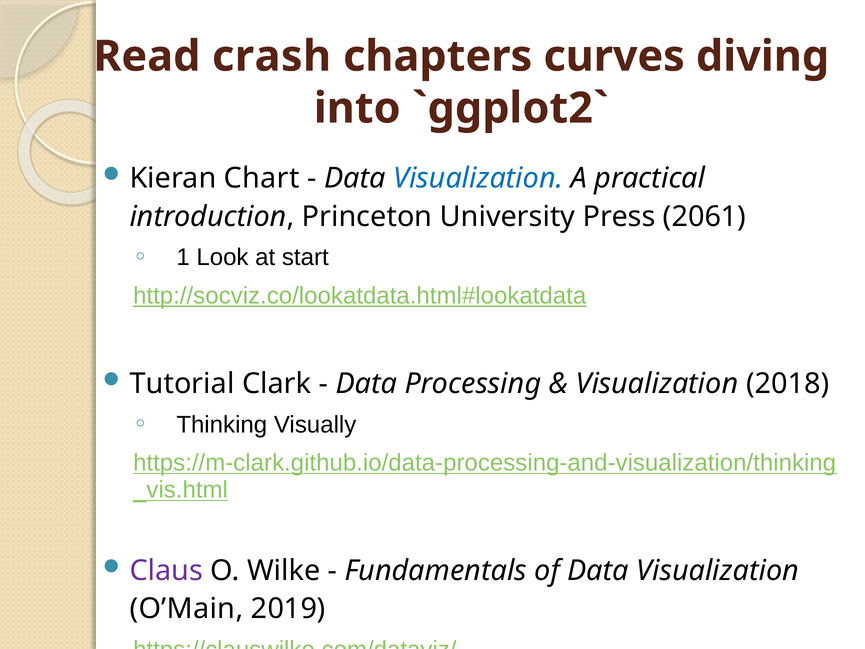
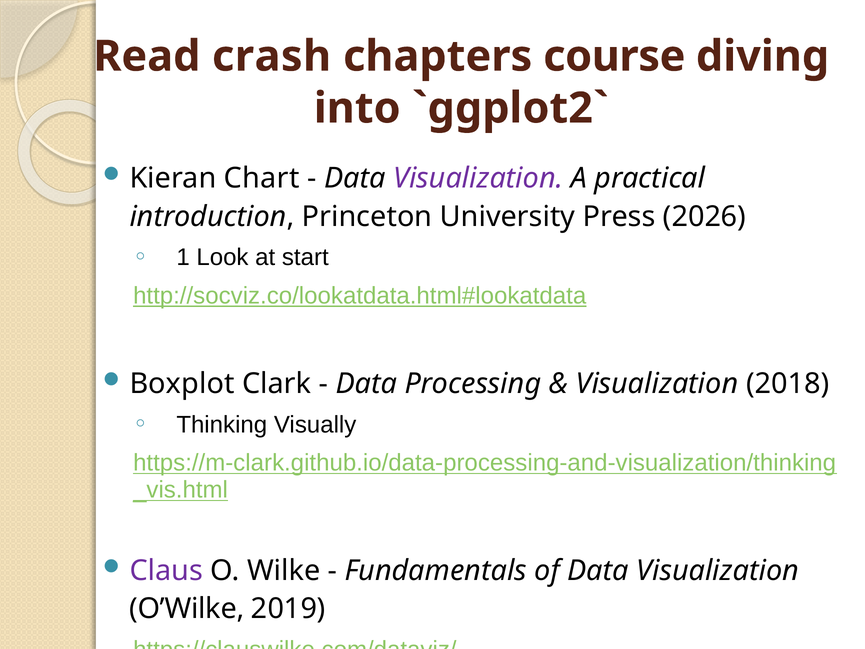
curves: curves -> course
Visualization at (478, 178) colour: blue -> purple
2061: 2061 -> 2026
Tutorial: Tutorial -> Boxplot
O’Main: O’Main -> O’Wilke
